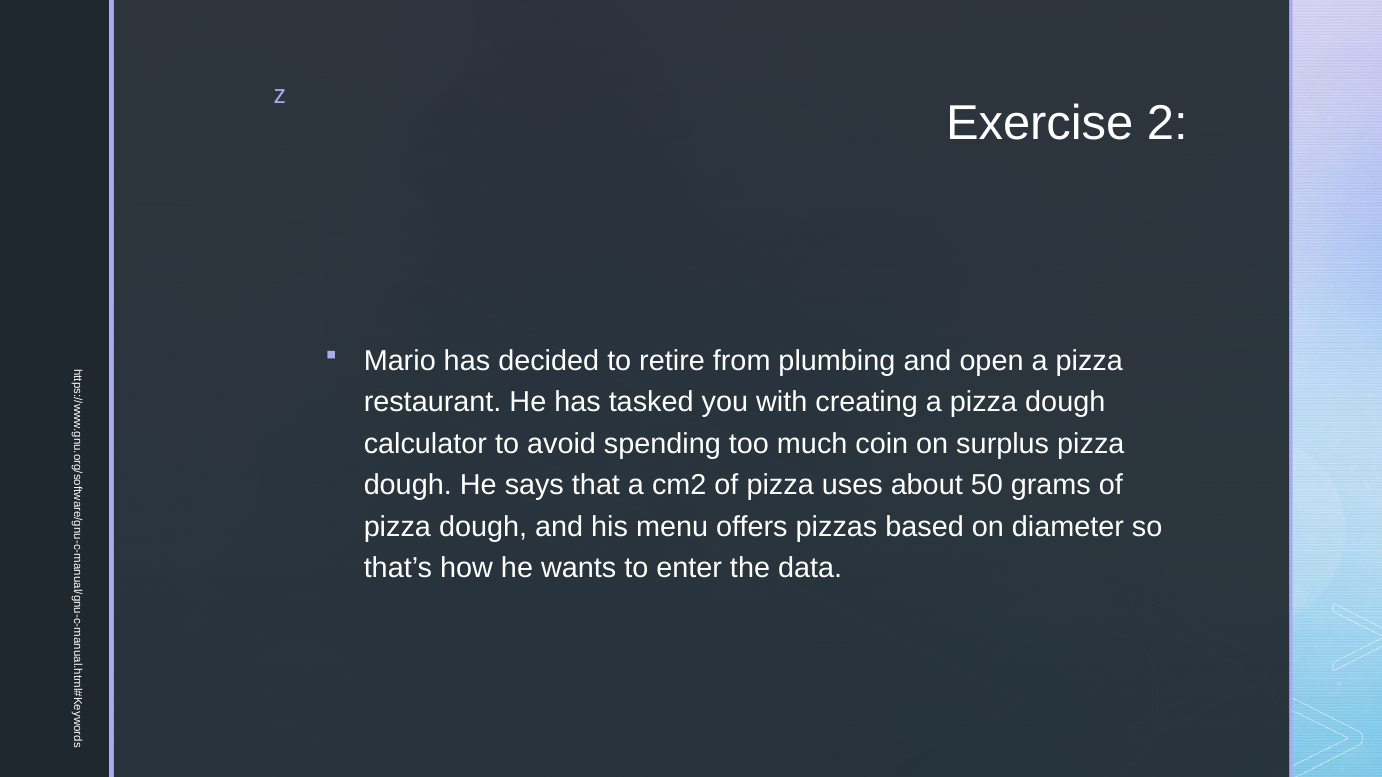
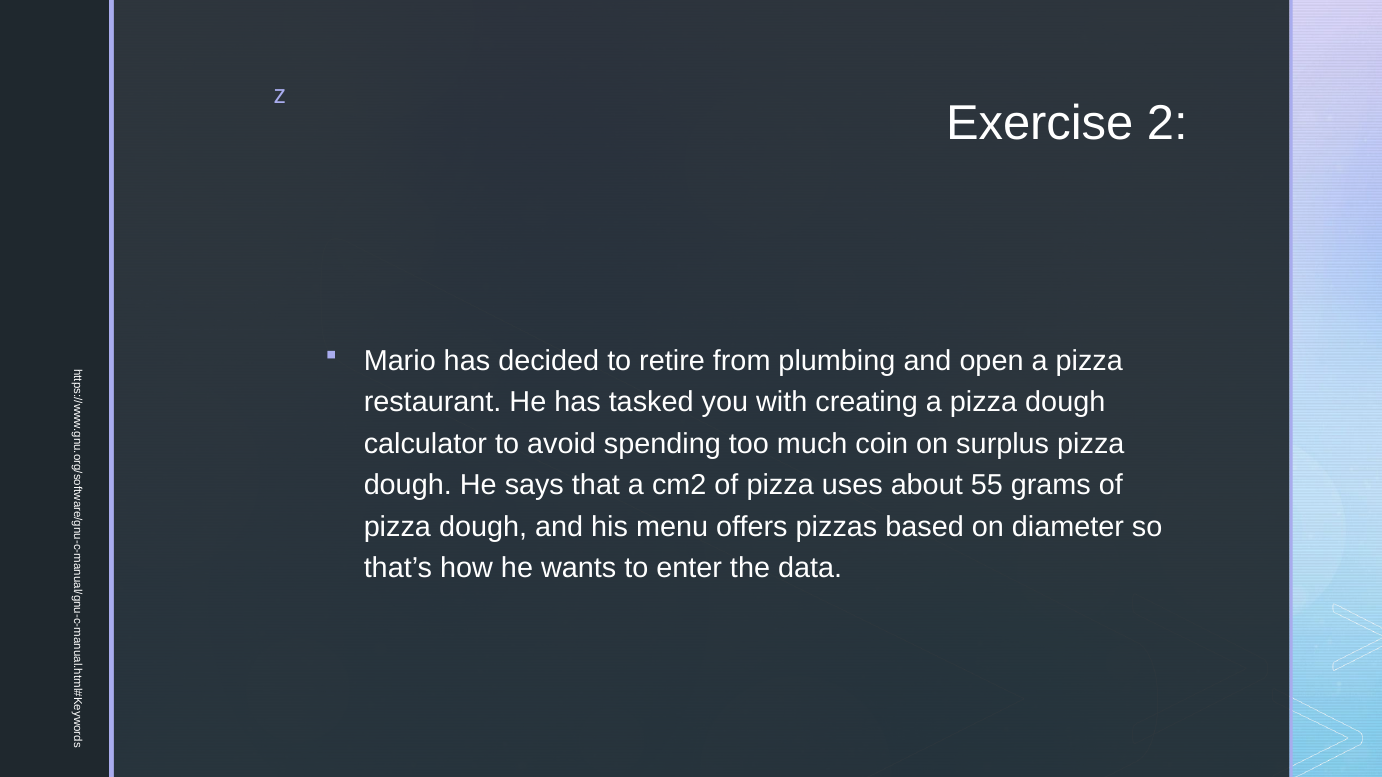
50: 50 -> 55
